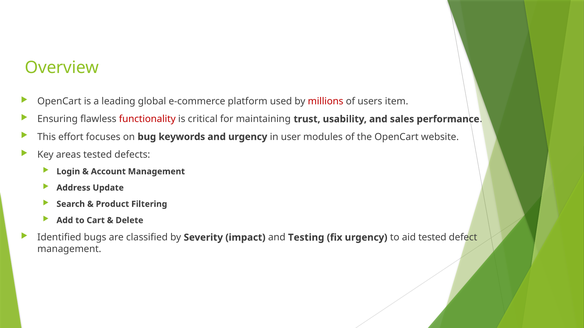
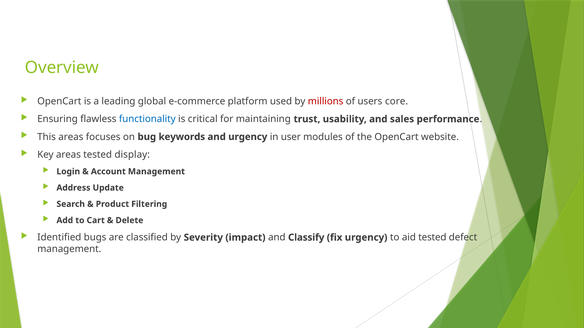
item: item -> core
functionality colour: red -> blue
This effort: effort -> areas
defects: defects -> display
Testing: Testing -> Classify
